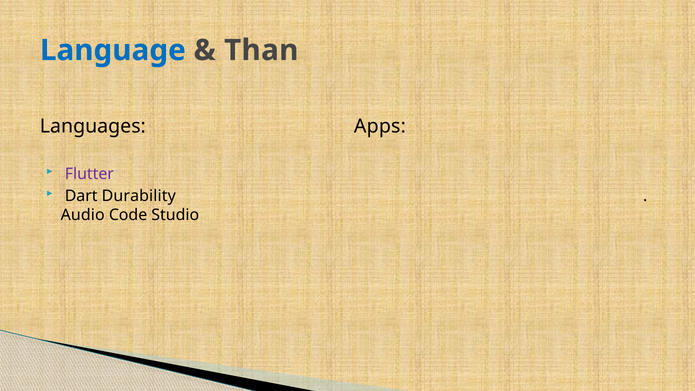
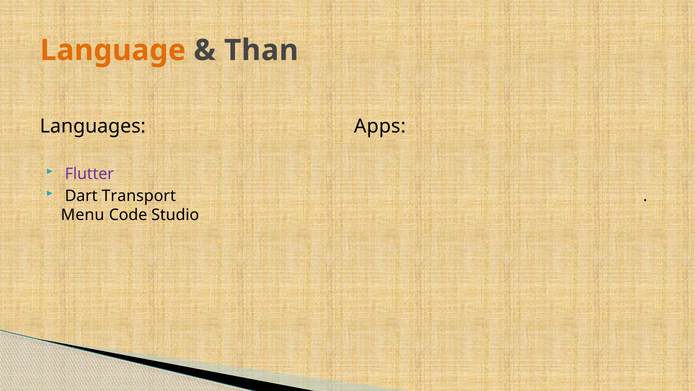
Language colour: blue -> orange
Durability: Durability -> Transport
Audio: Audio -> Menu
